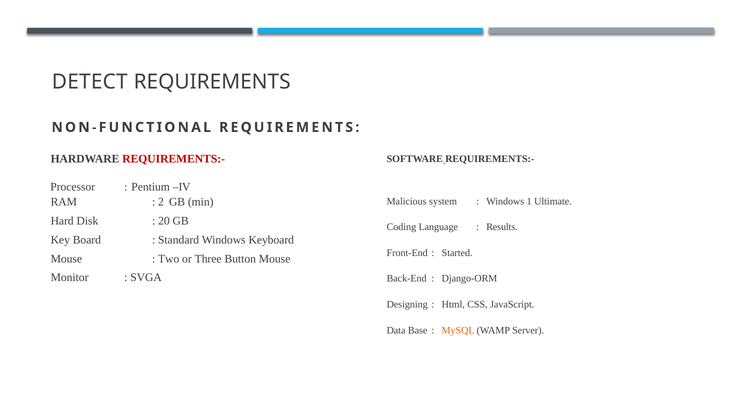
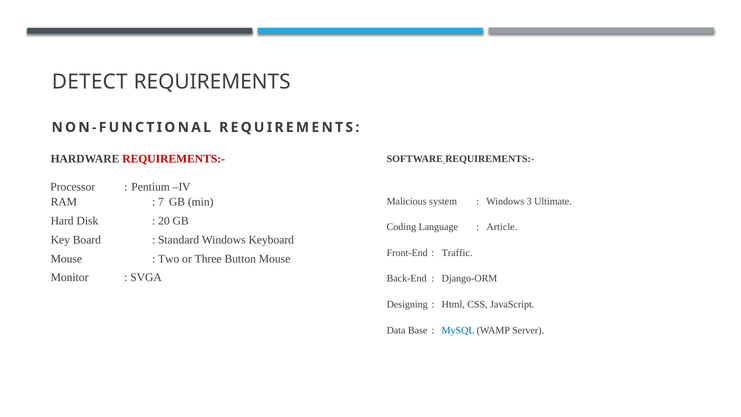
1: 1 -> 3
2: 2 -> 7
Results: Results -> Article
Started: Started -> Traffic
MySQL colour: orange -> blue
